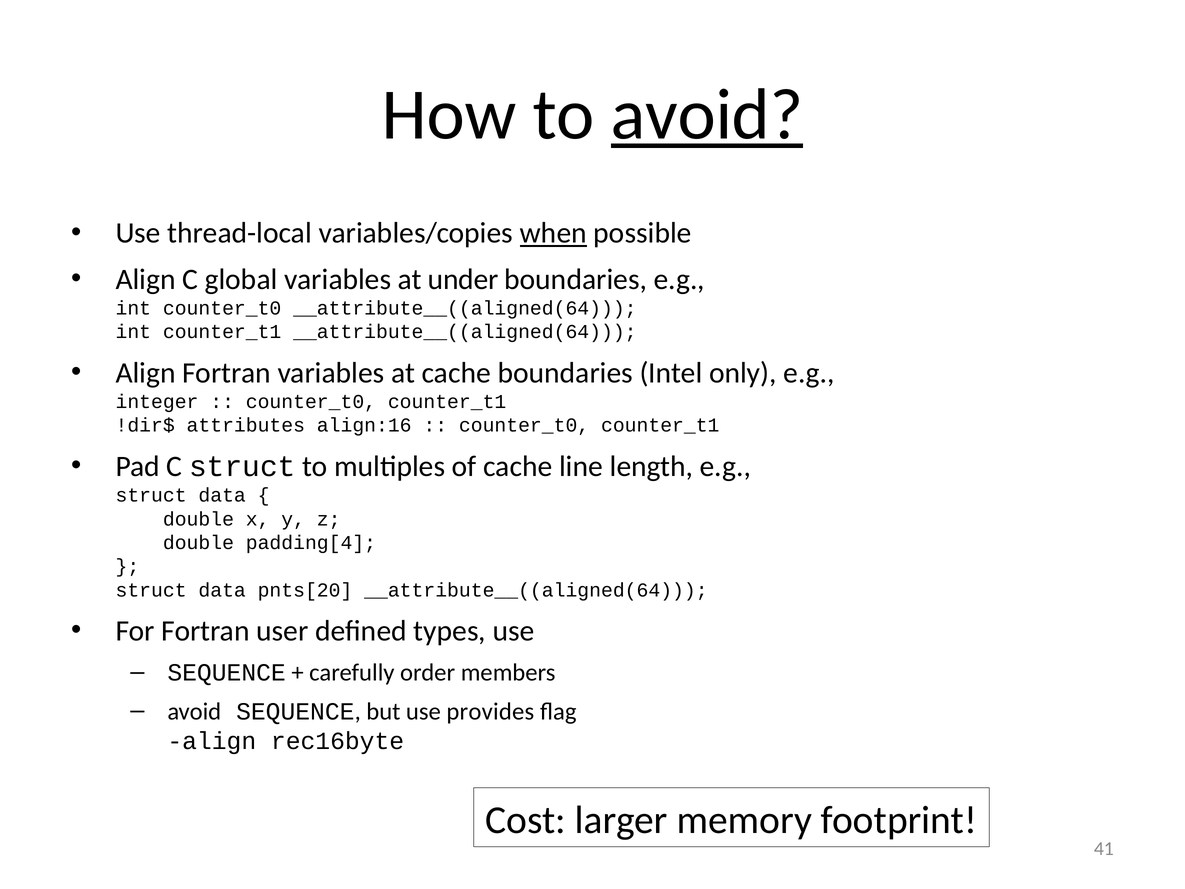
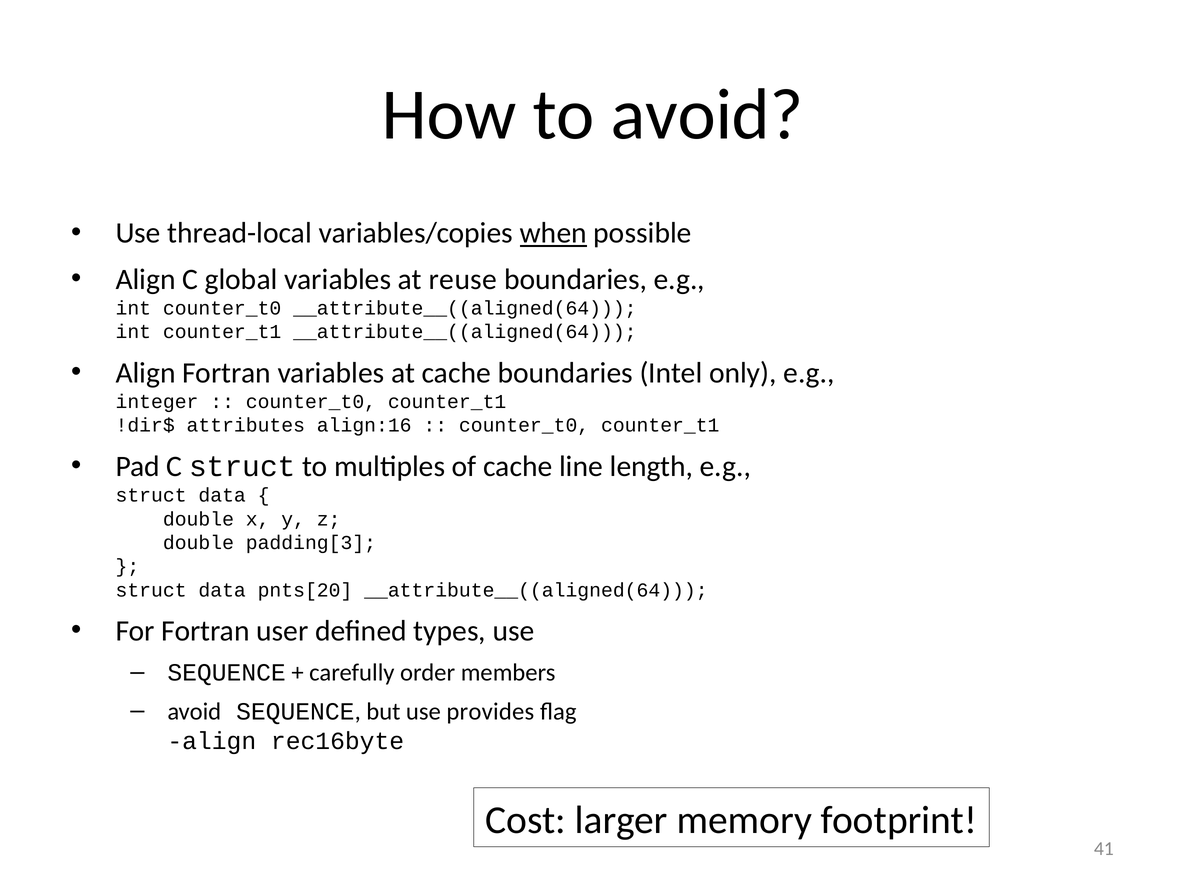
avoid at (707, 115) underline: present -> none
under: under -> reuse
padding[4: padding[4 -> padding[3
